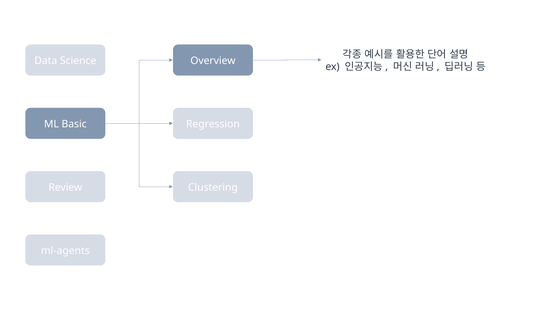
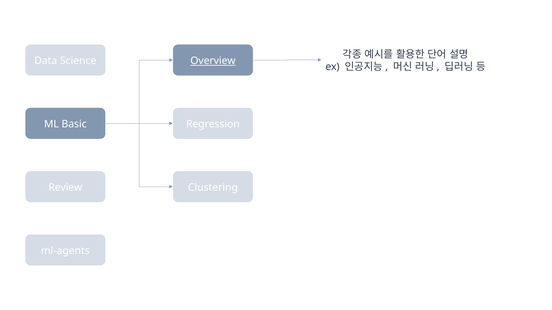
Overview underline: none -> present
